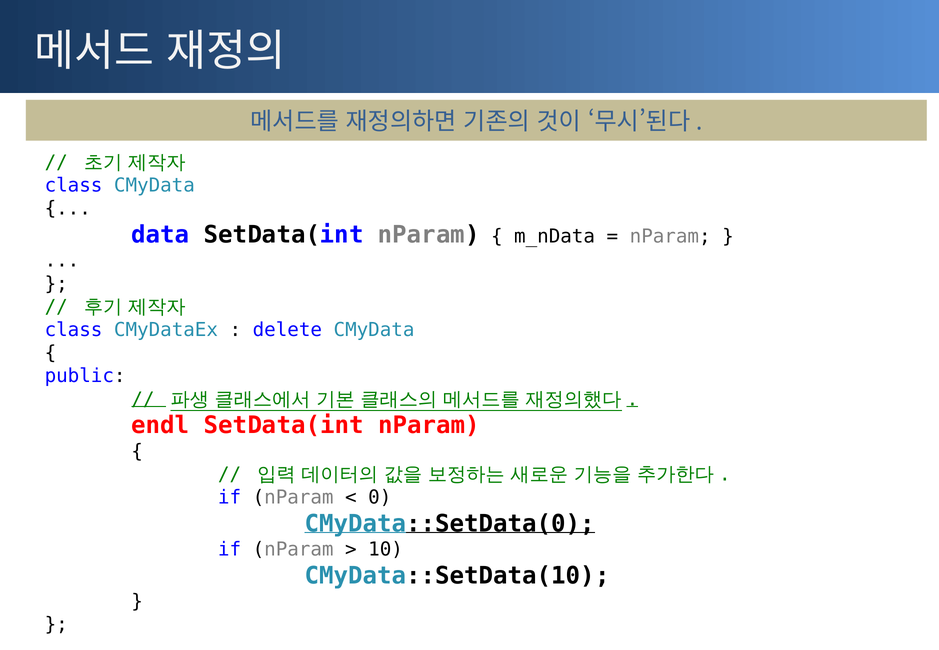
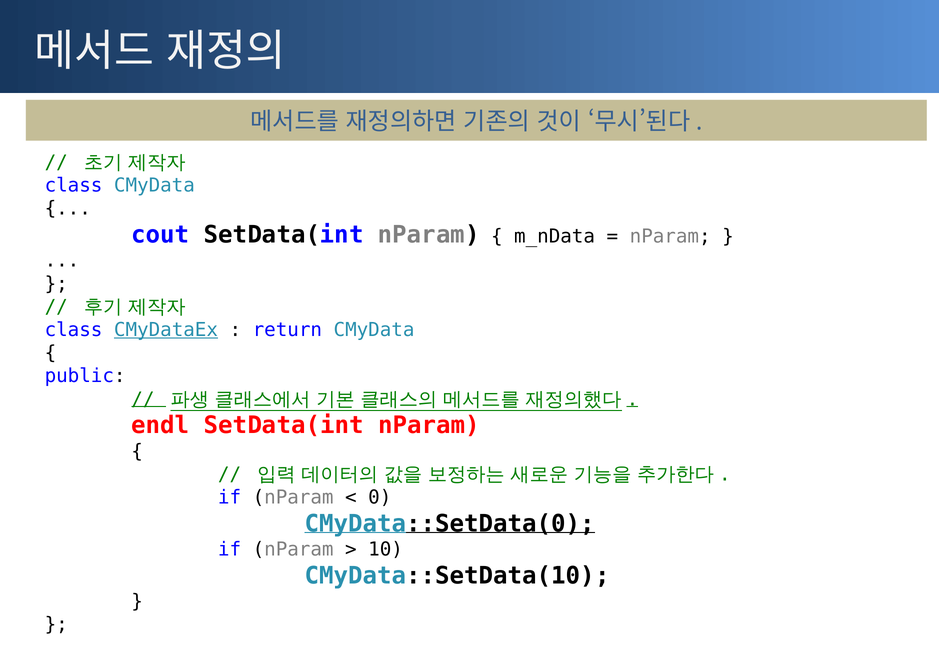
data: data -> cout
CMyDataEx underline: none -> present
delete: delete -> return
